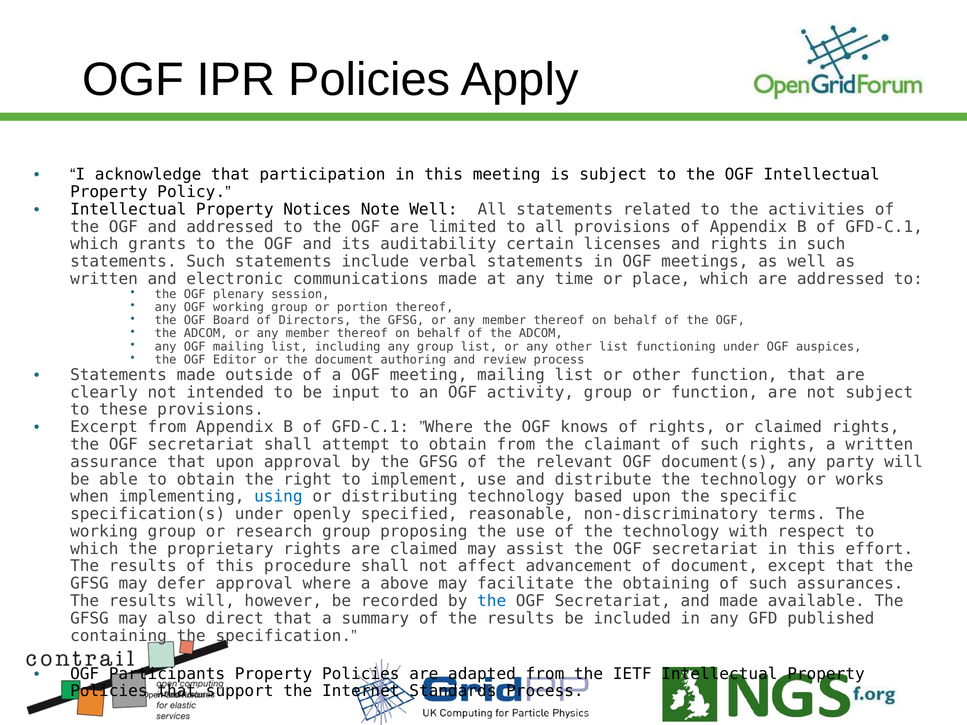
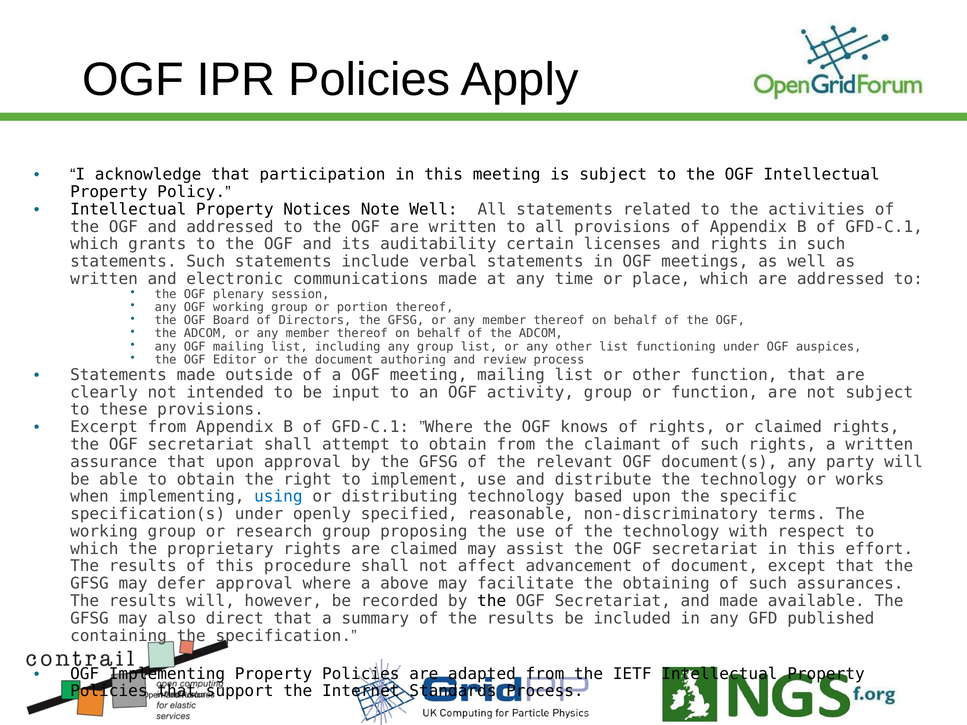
are limited: limited -> written
the at (492, 601) colour: blue -> black
OGF Participants: Participants -> Implementing
